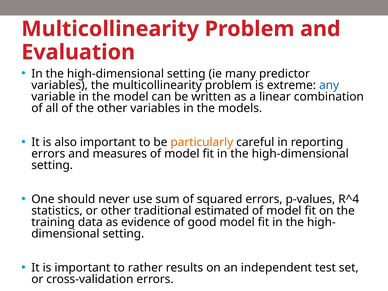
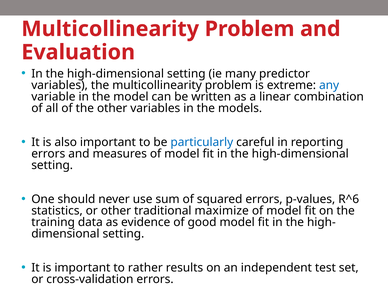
particularly colour: orange -> blue
R^4: R^4 -> R^6
estimated: estimated -> maximize
